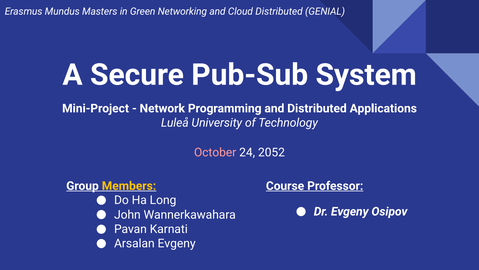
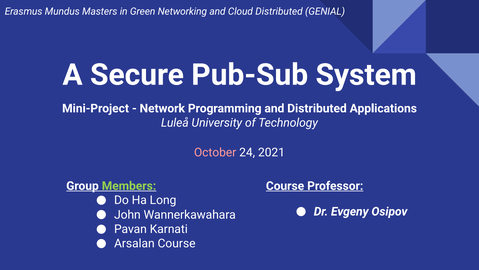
2052: 2052 -> 2021
Members colour: yellow -> light green
Arsalan Evgeny: Evgeny -> Course
